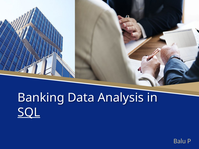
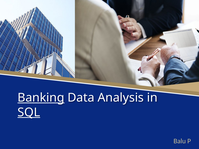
Banking underline: none -> present
